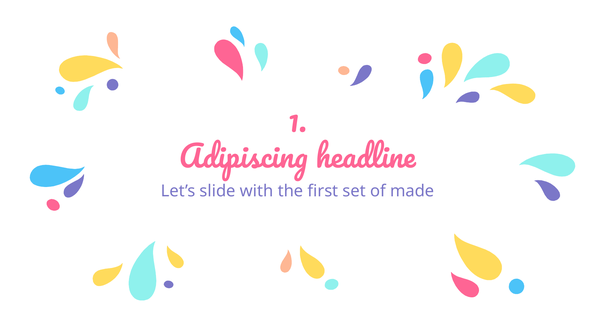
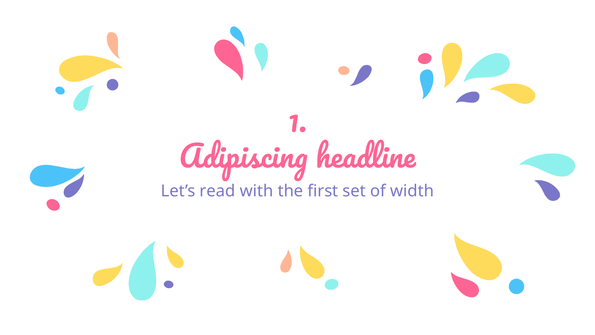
slide: slide -> read
made: made -> width
